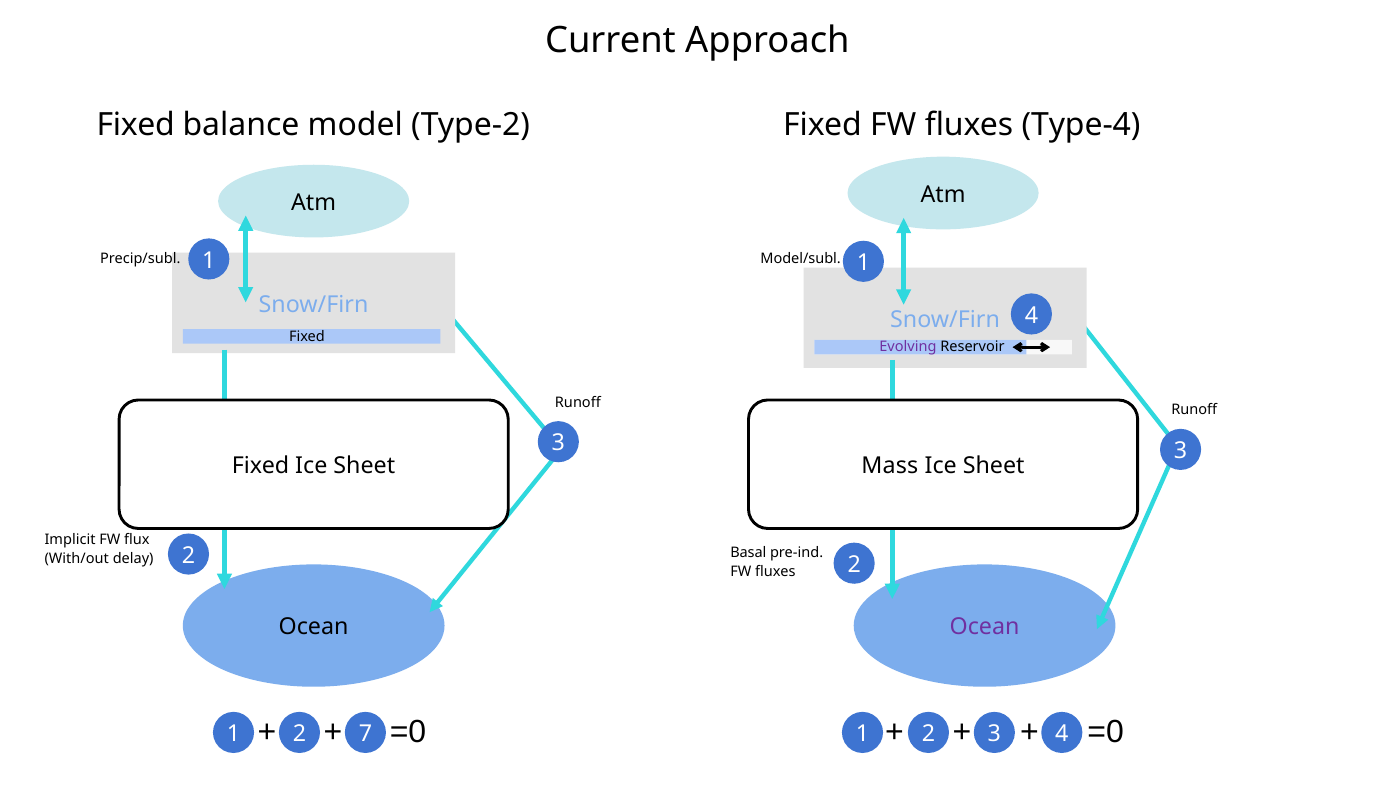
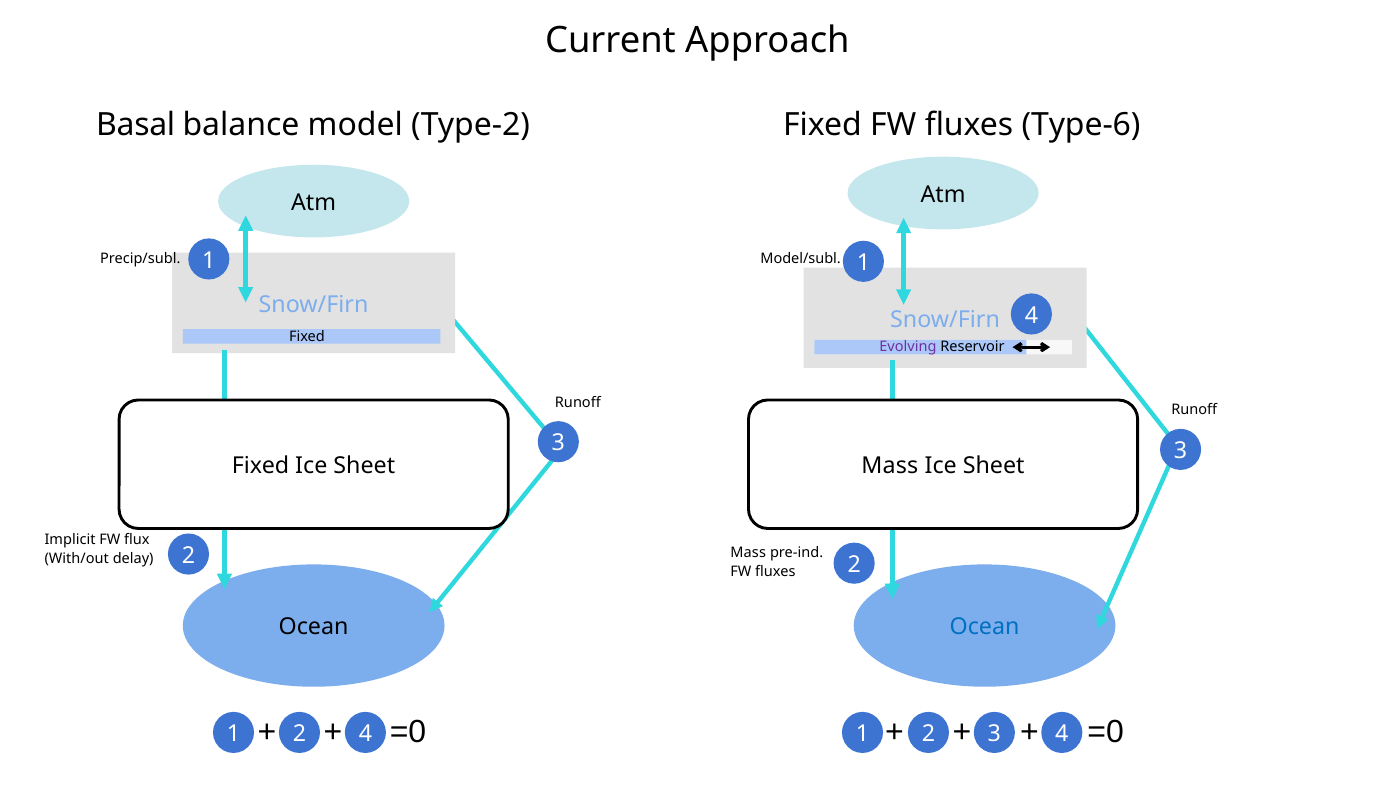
Fixed at (136, 125): Fixed -> Basal
Type-4: Type-4 -> Type-6
Basal at (748, 552): Basal -> Mass
Ocean at (985, 627) colour: purple -> blue
1 7: 7 -> 4
